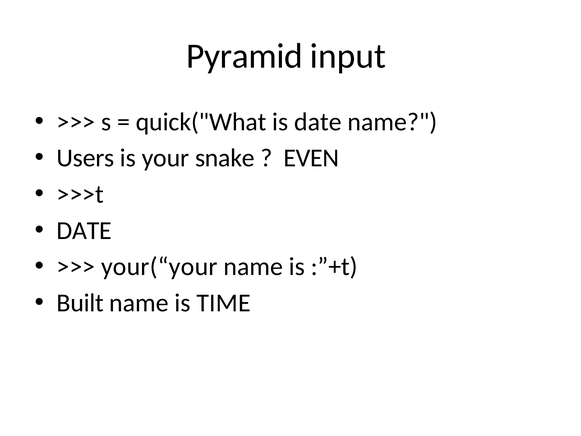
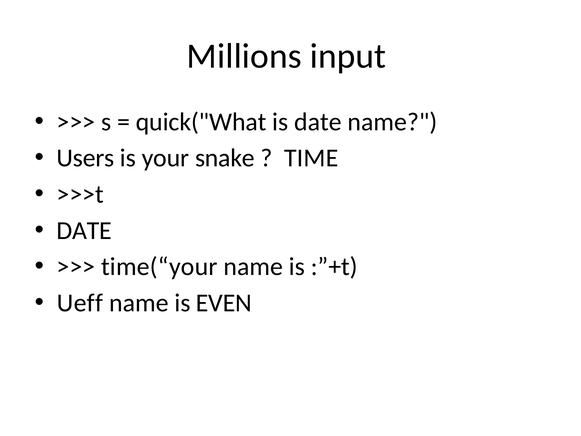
Pyramid: Pyramid -> Millions
EVEN: EVEN -> TIME
your(“your: your(“your -> time(“your
Built: Built -> Ueff
TIME: TIME -> EVEN
